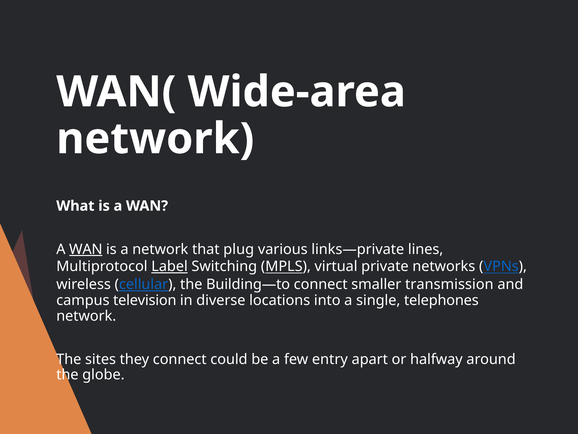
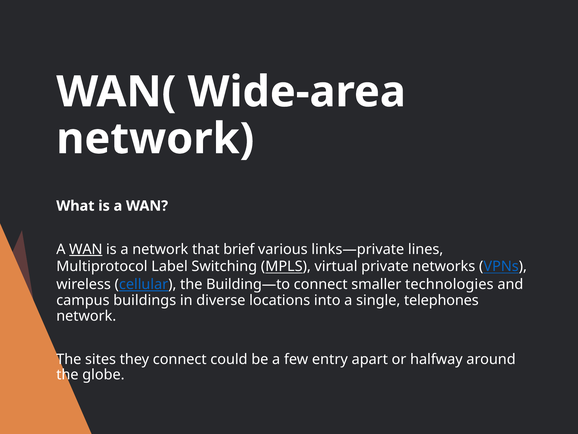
plug: plug -> brief
Label underline: present -> none
transmission: transmission -> technologies
television: television -> buildings
